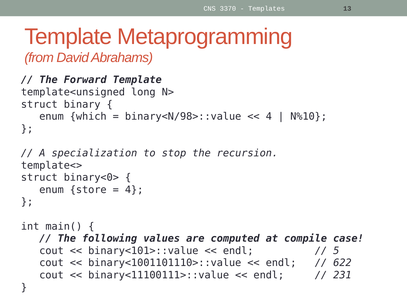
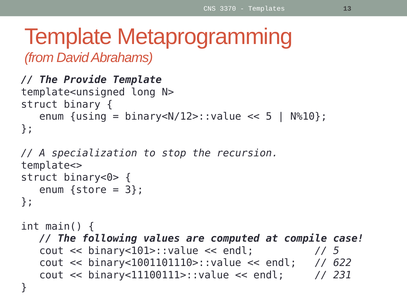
Forward: Forward -> Provide
which: which -> using
binary<N/98>::value: binary<N/98>::value -> binary<N/12>::value
4 at (269, 117): 4 -> 5
4 at (134, 190): 4 -> 3
